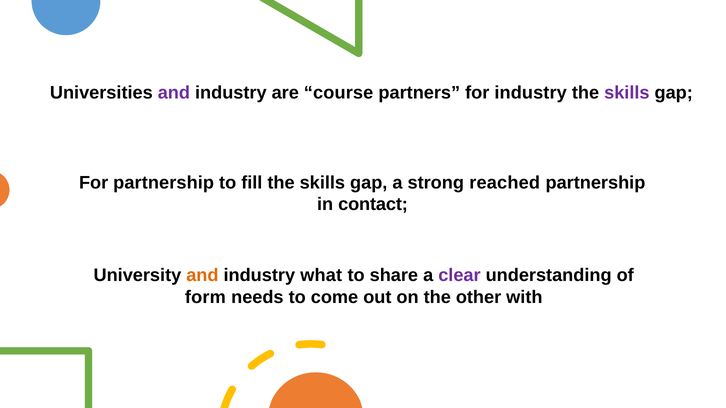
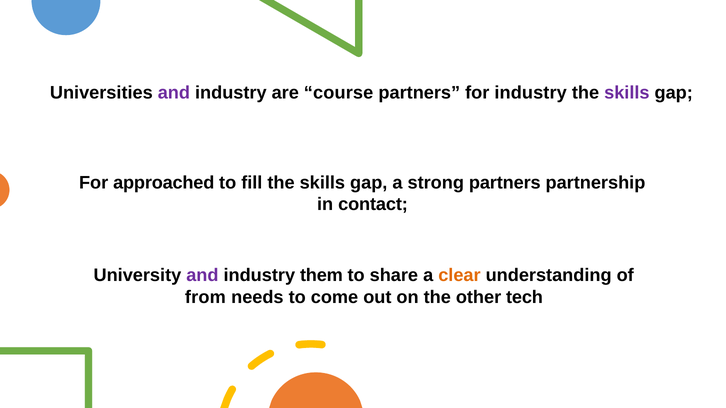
For partnership: partnership -> approached
strong reached: reached -> partners
and at (202, 276) colour: orange -> purple
what: what -> them
clear colour: purple -> orange
form: form -> from
with: with -> tech
